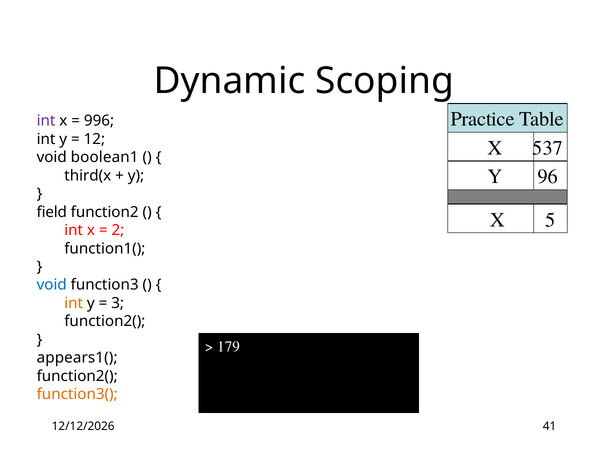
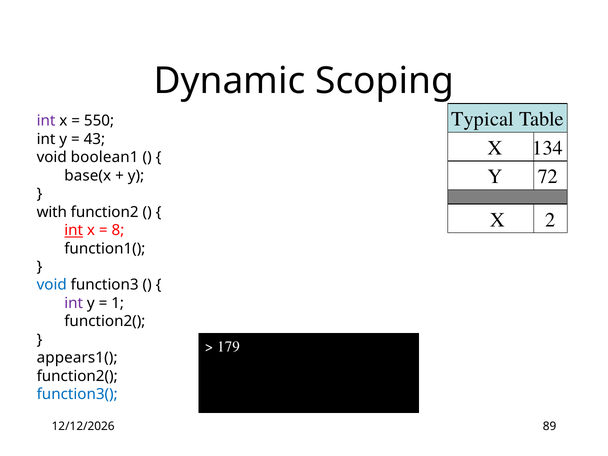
Practice: Practice -> Typical
996: 996 -> 550
12: 12 -> 43
537: 537 -> 134
96: 96 -> 72
third(x: third(x -> base(x
field: field -> with
5: 5 -> 2
int at (74, 230) underline: none -> present
2: 2 -> 8
int at (74, 303) colour: orange -> purple
3: 3 -> 1
function3( colour: orange -> blue
41: 41 -> 89
